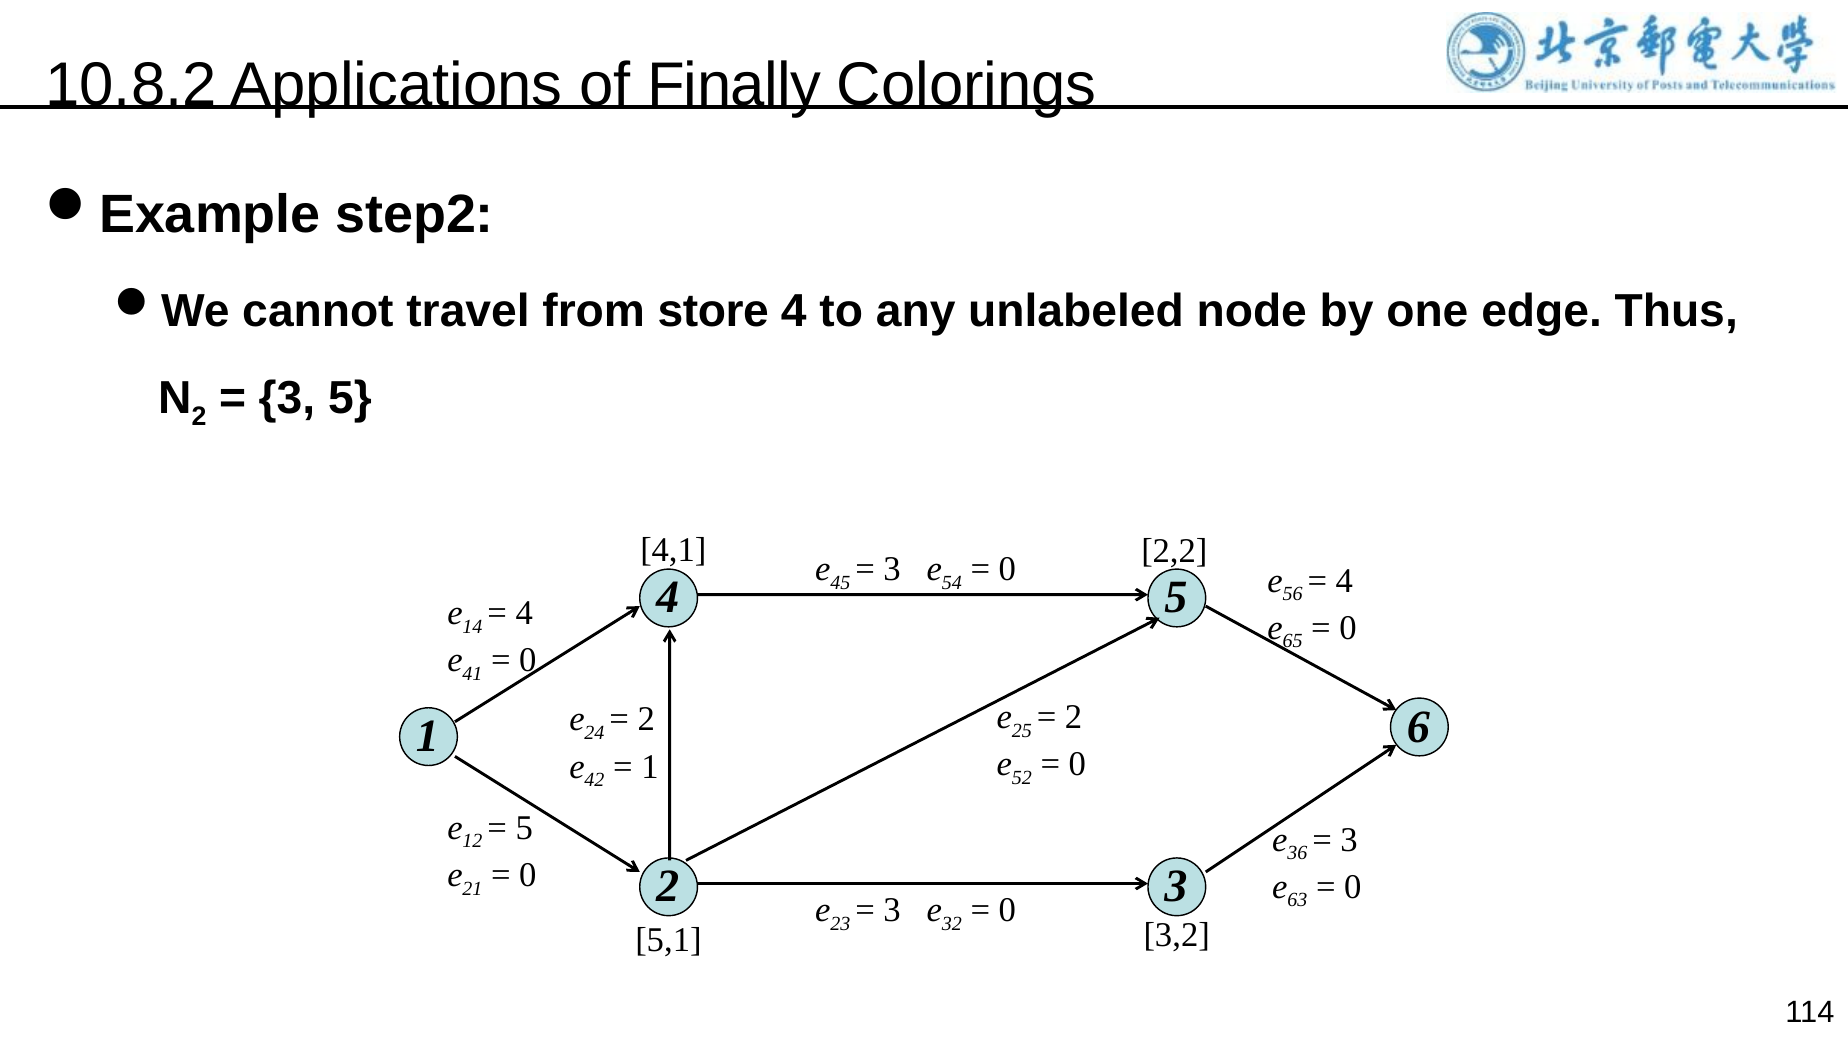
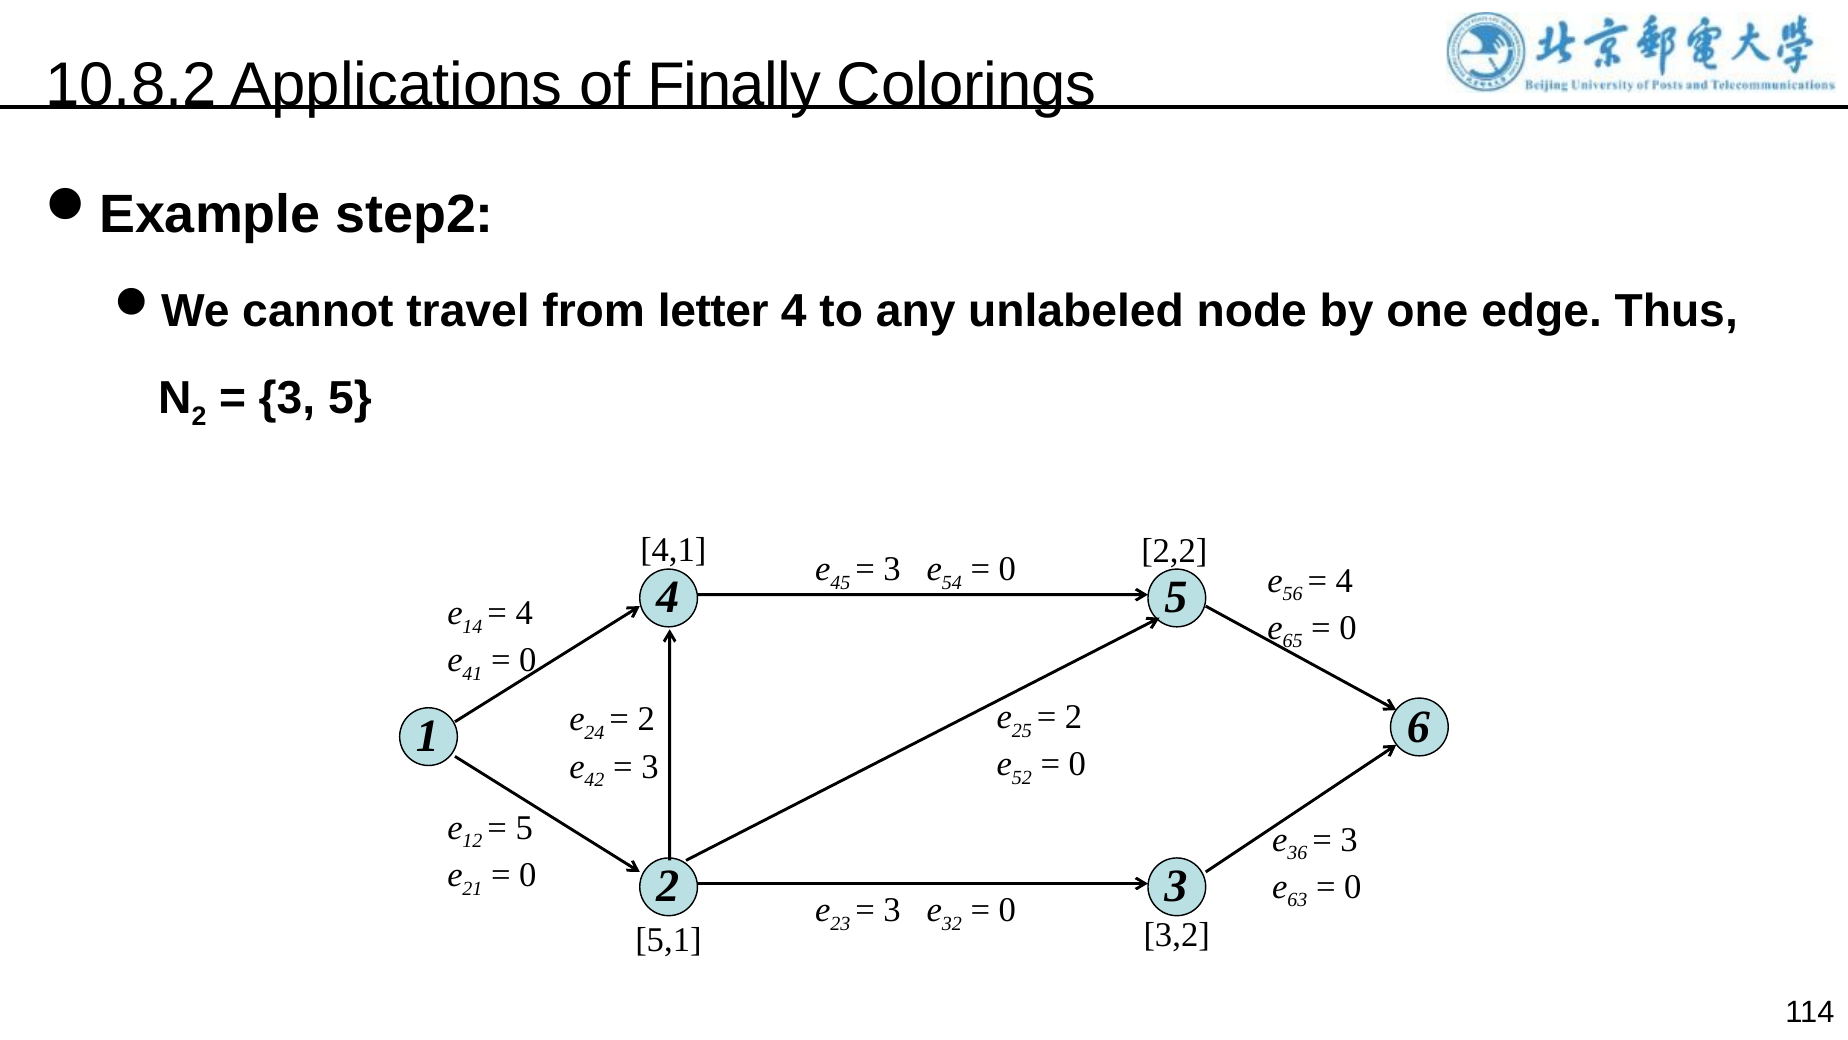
store: store -> letter
1 at (650, 766): 1 -> 3
